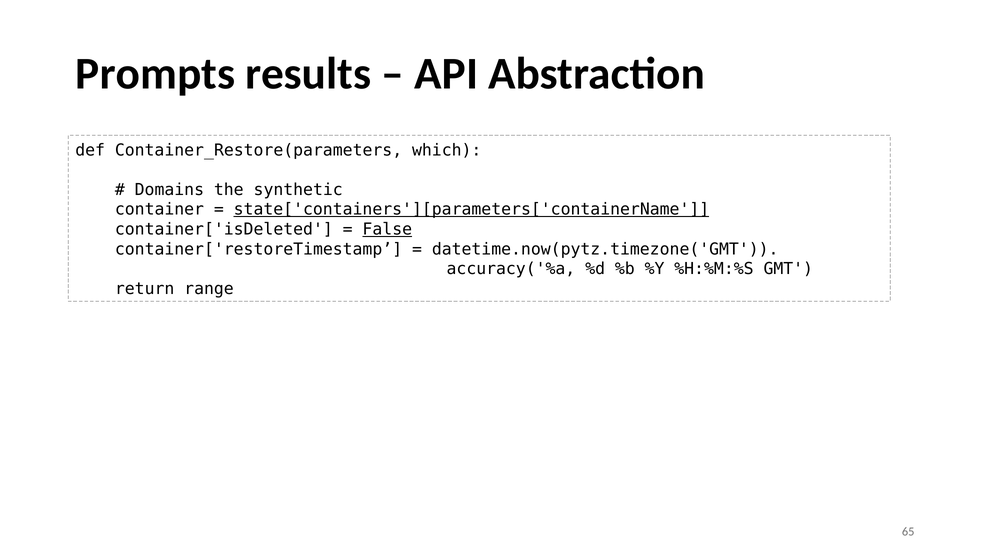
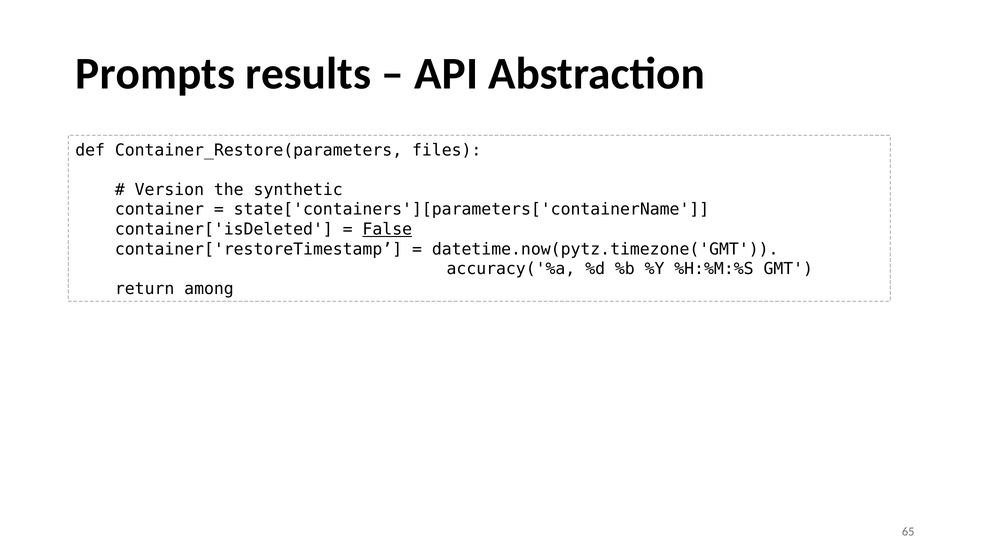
which: which -> files
Domains: Domains -> Version
state['containers'][parameters['containerName underline: present -> none
range: range -> among
